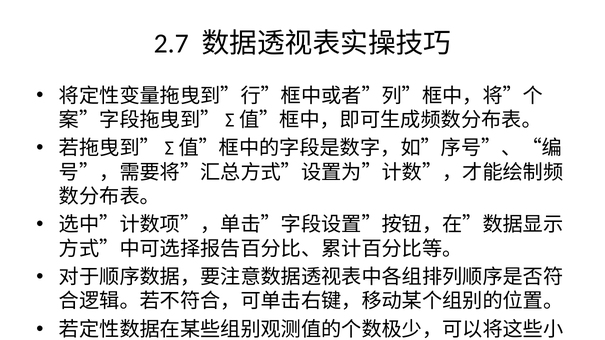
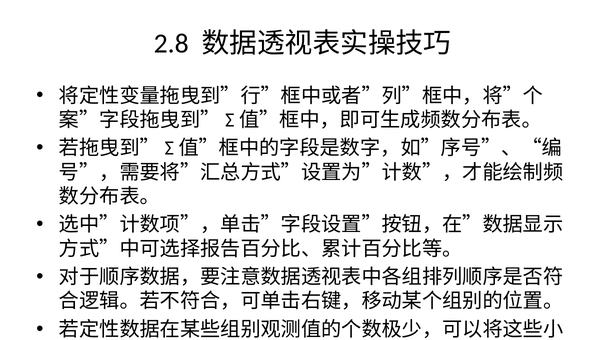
2.7: 2.7 -> 2.8
